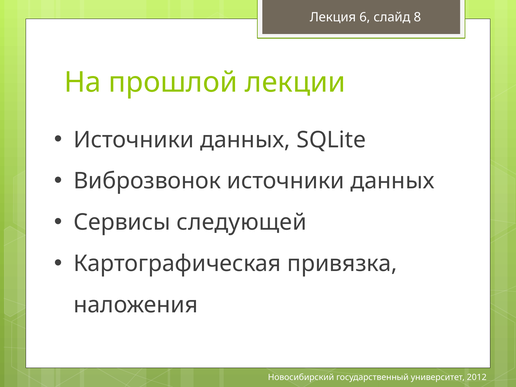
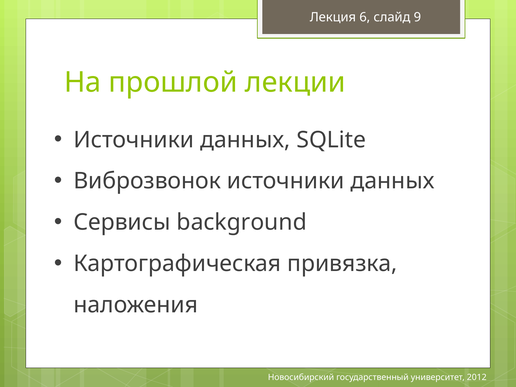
8: 8 -> 9
следующей: следующей -> background
